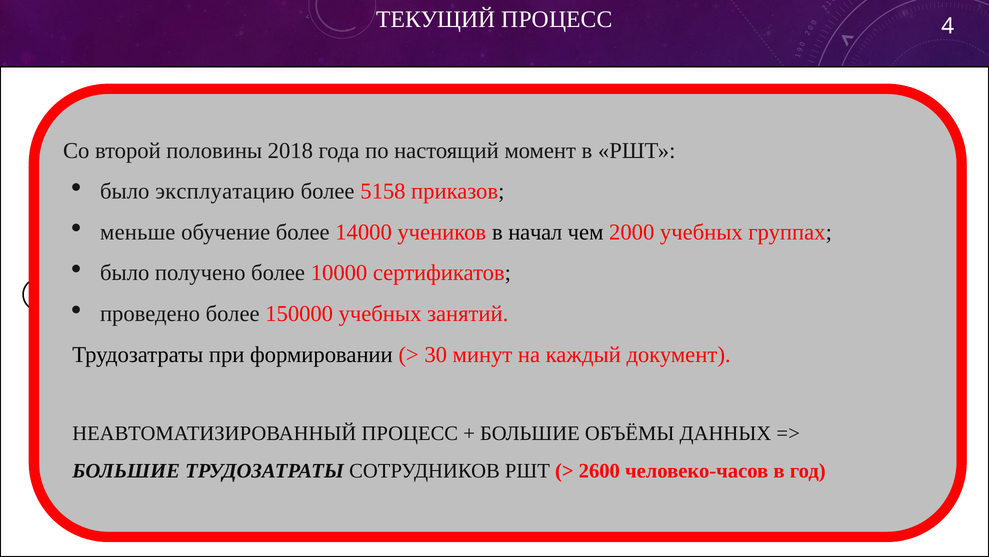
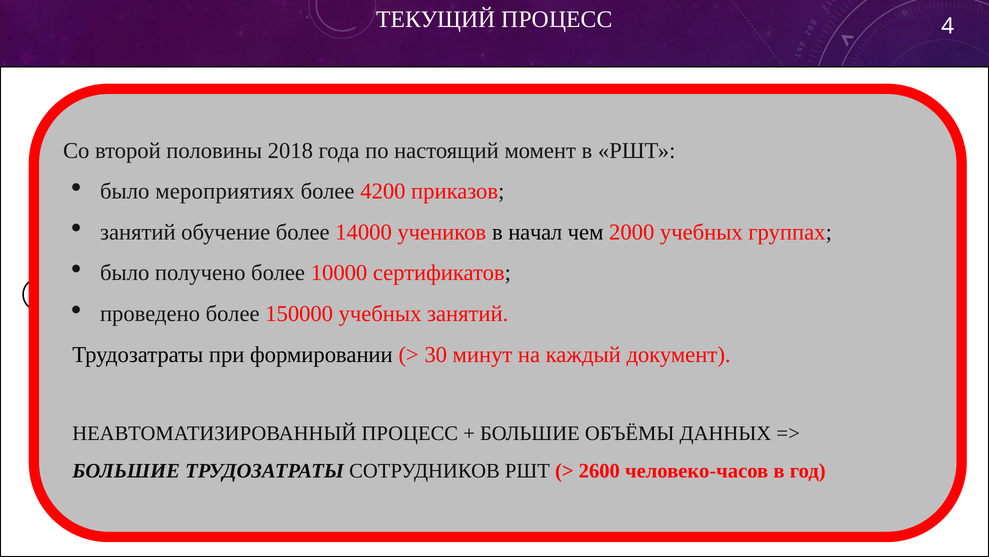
эксплуатацию: эксплуатацию -> мероприятиях
5158: 5158 -> 4200
меньше at (138, 232): меньше -> занятий
